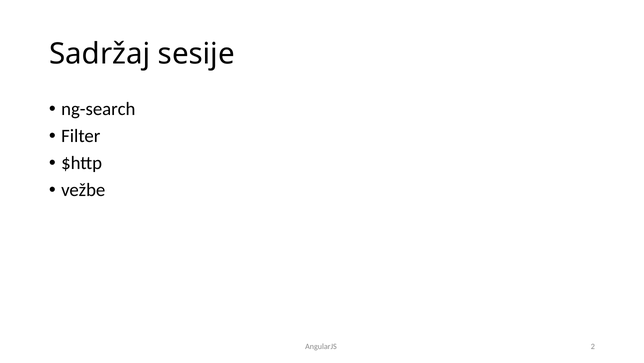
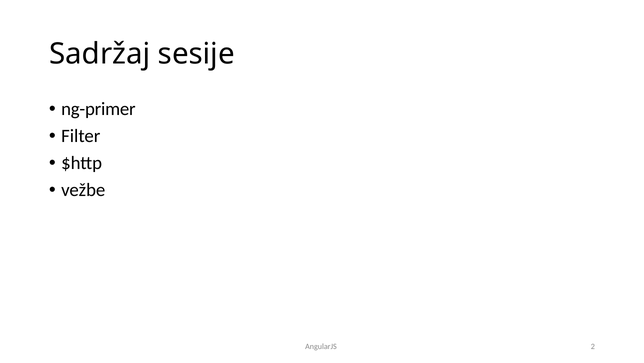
ng-search: ng-search -> ng-primer
